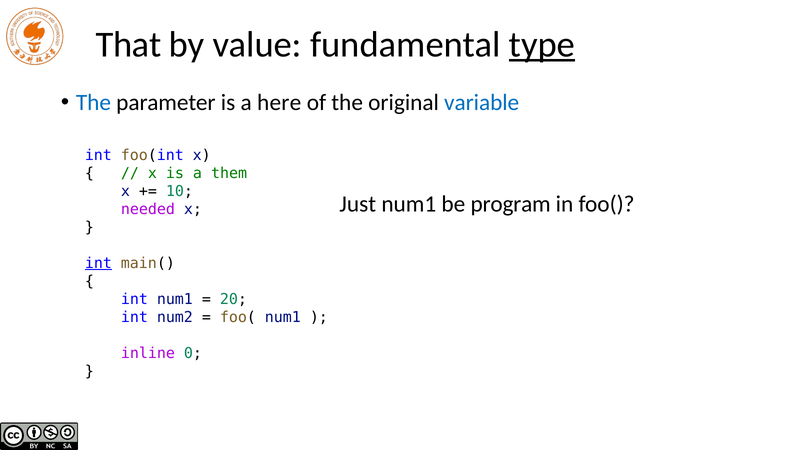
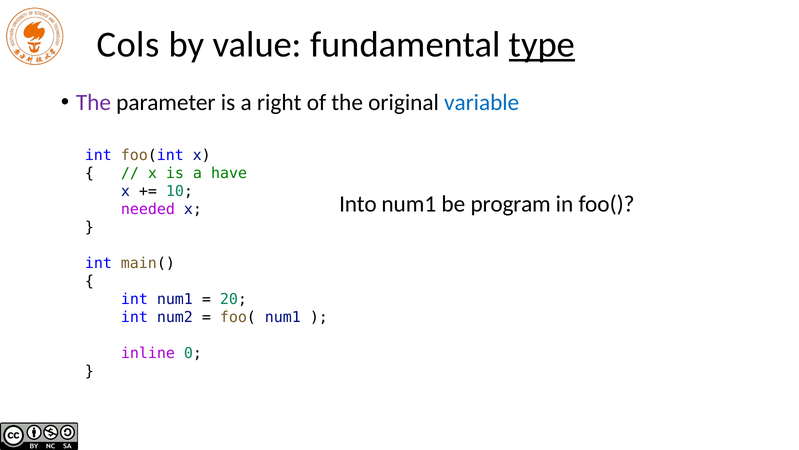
That: That -> Cols
The at (93, 102) colour: blue -> purple
here: here -> right
them: them -> have
Just: Just -> Into
int at (98, 263) underline: present -> none
